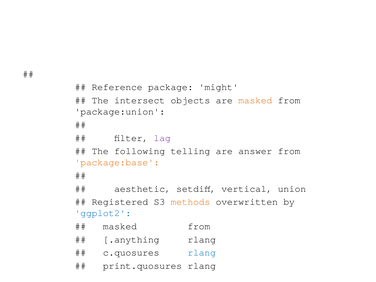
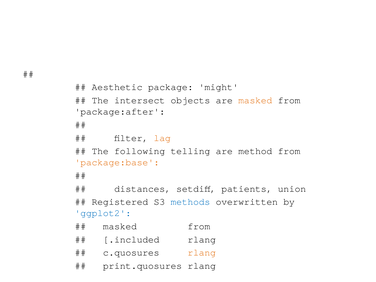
Reference: Reference -> Aesthetic
package:union: package:union -> package:after
lag colour: purple -> orange
answer: answer -> method
aesthetic: aesthetic -> distances
vertical: vertical -> patients
methods colour: orange -> blue
.anything: .anything -> .included
rlang at (202, 253) colour: blue -> orange
